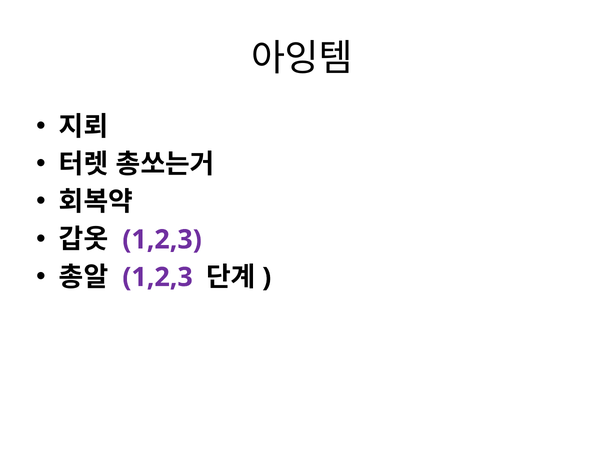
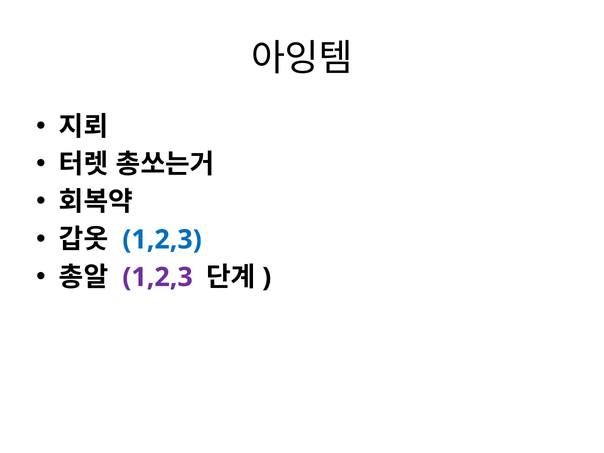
1,2,3 at (162, 240) colour: purple -> blue
